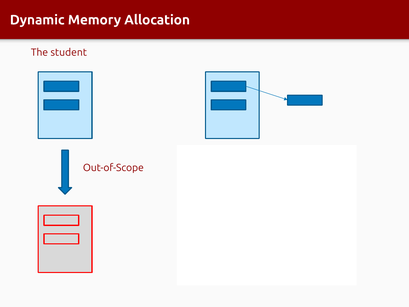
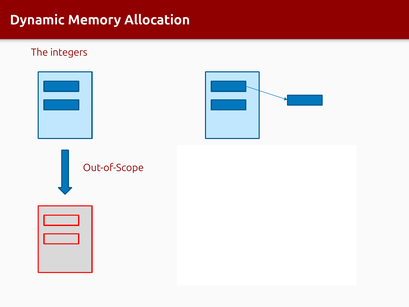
student: student -> integers
